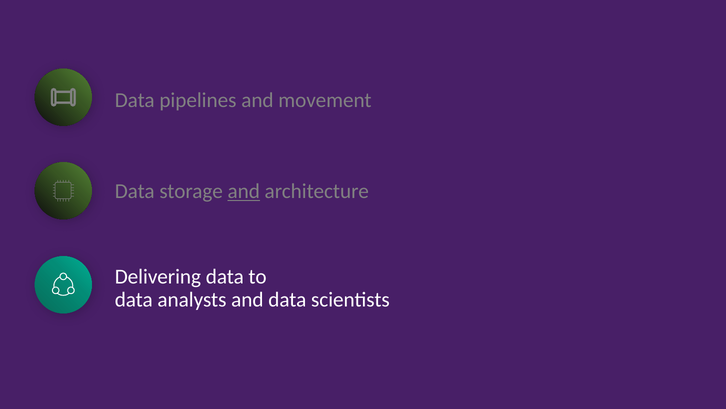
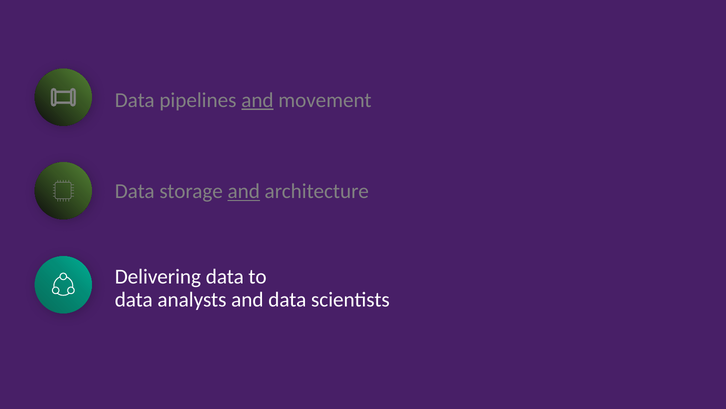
and at (257, 100) underline: none -> present
